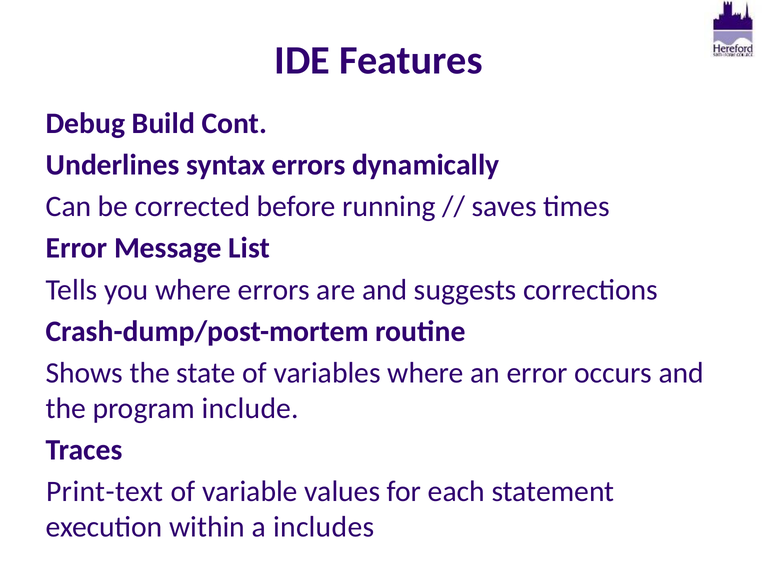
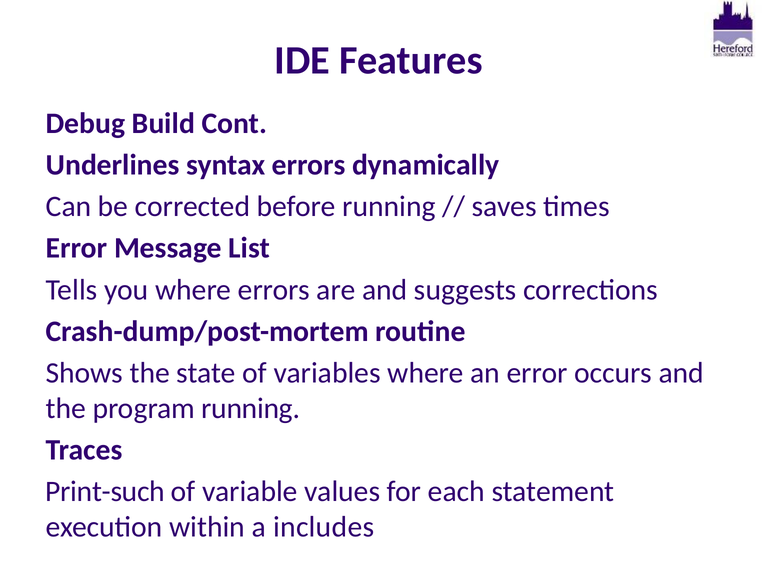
program include: include -> running
Print-text: Print-text -> Print-such
